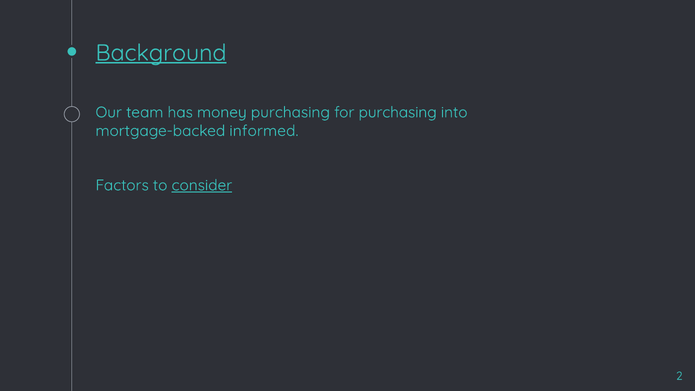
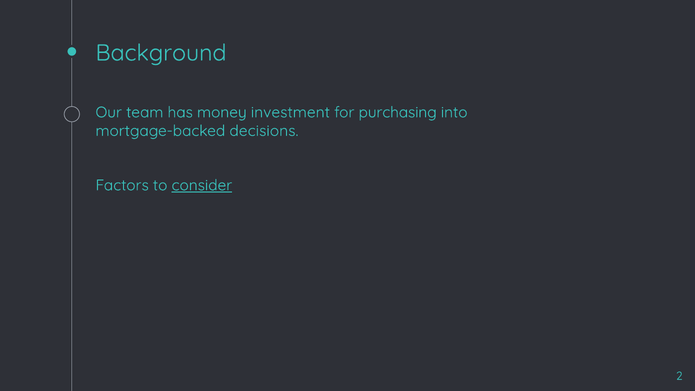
Background underline: present -> none
money purchasing: purchasing -> investment
informed: informed -> decisions
